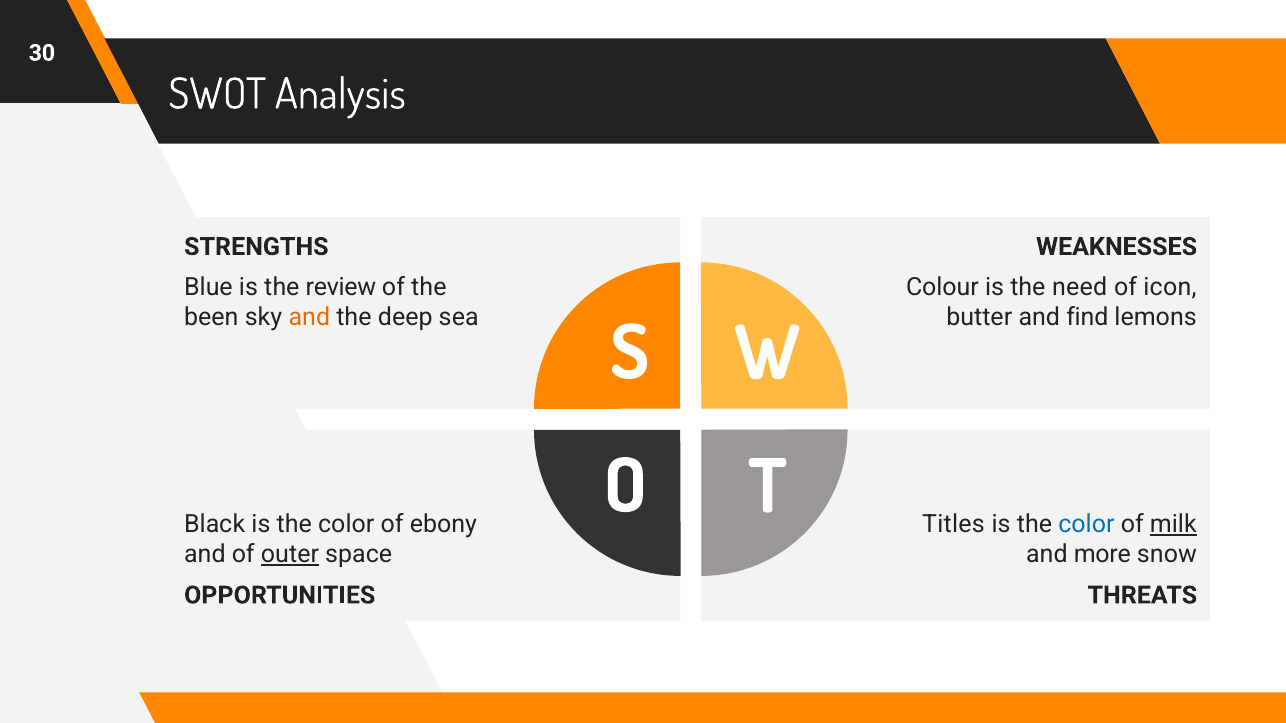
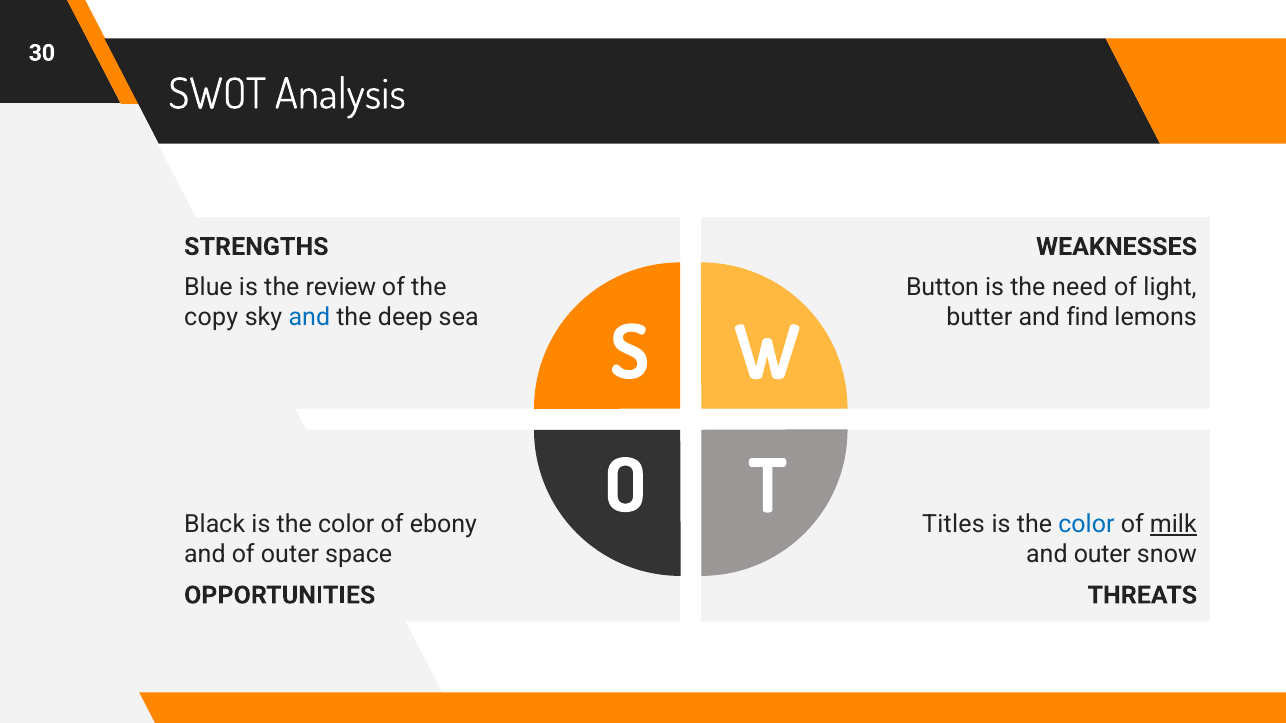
Colour: Colour -> Button
icon: icon -> light
been: been -> copy
and at (309, 318) colour: orange -> blue
outer at (290, 555) underline: present -> none
and more: more -> outer
